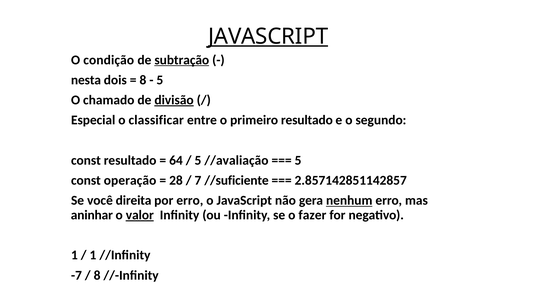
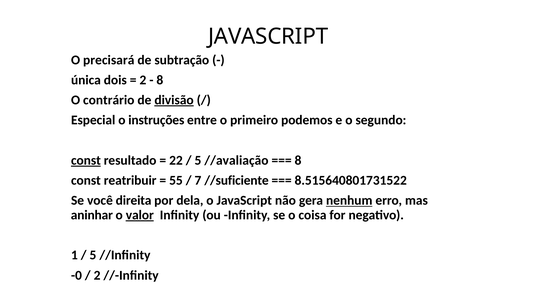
JAVASCRIPT at (268, 36) underline: present -> none
condição: condição -> precisará
subtração underline: present -> none
nesta: nesta -> única
8 at (143, 80): 8 -> 2
5 at (160, 80): 5 -> 8
chamado: chamado -> contrário
classificar: classificar -> instruções
primeiro resultado: resultado -> podemos
const at (86, 160) underline: none -> present
64: 64 -> 22
5 at (298, 160): 5 -> 8
operação: operação -> reatribuir
28: 28 -> 55
2.857142851142857: 2.857142851142857 -> 8.515640801731522
por erro: erro -> dela
fazer: fazer -> coisa
1 at (93, 255): 1 -> 5
-7: -7 -> -0
8 at (97, 275): 8 -> 2
